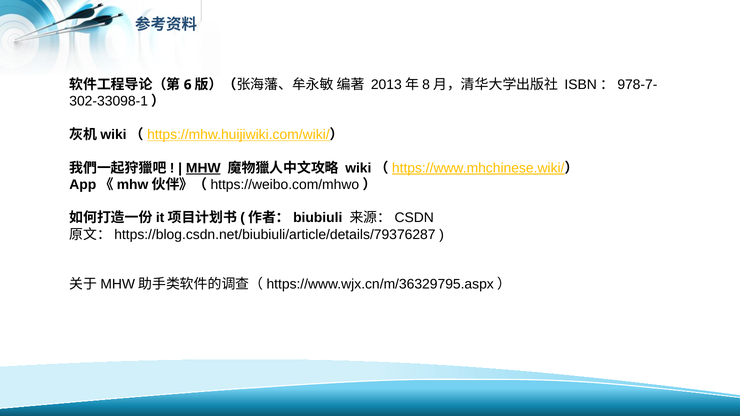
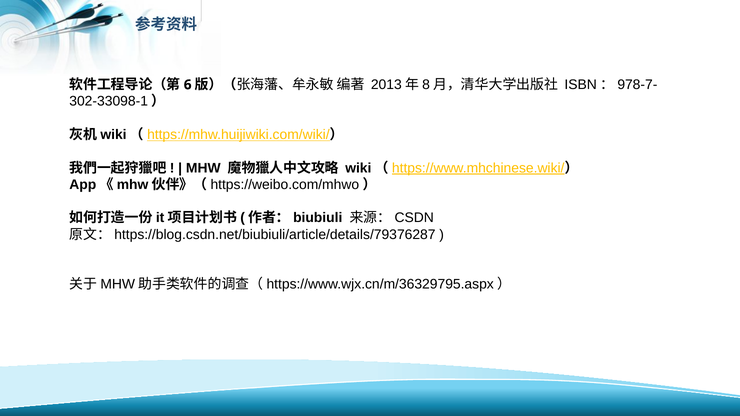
MHW underline: present -> none
